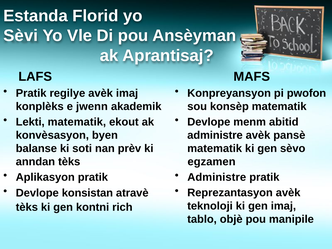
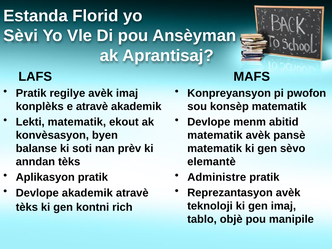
e jwenn: jwenn -> atravè
administre at (215, 135): administre -> matematik
egzamen: egzamen -> elemantè
Devlope konsistan: konsistan -> akademik
